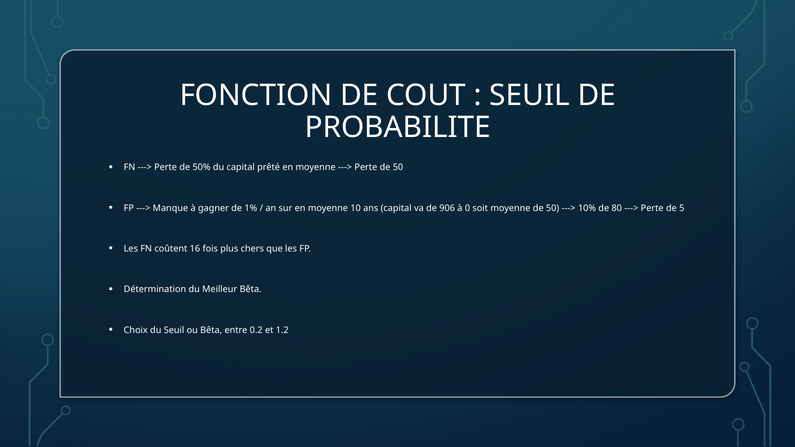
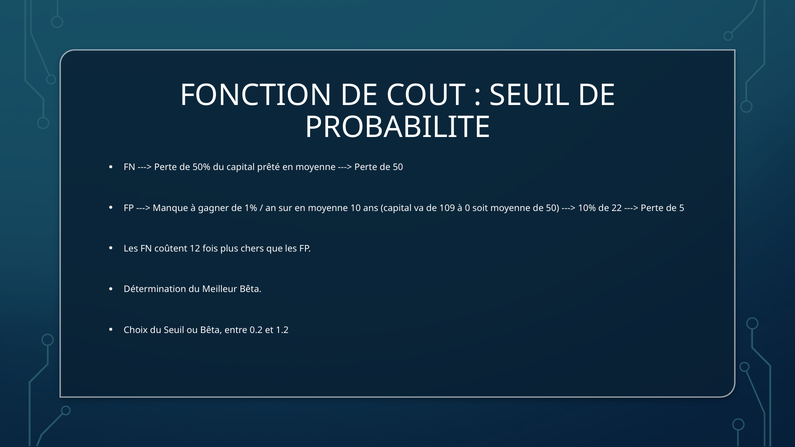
906: 906 -> 109
80: 80 -> 22
16: 16 -> 12
